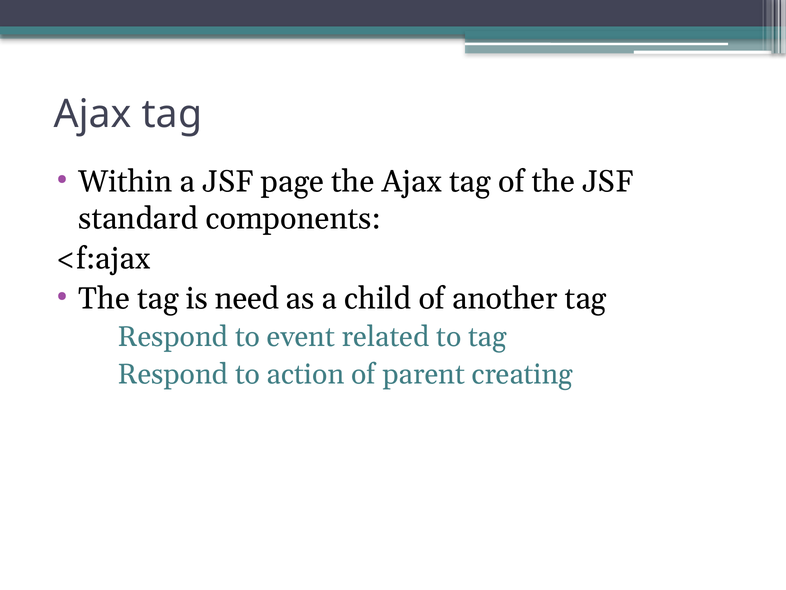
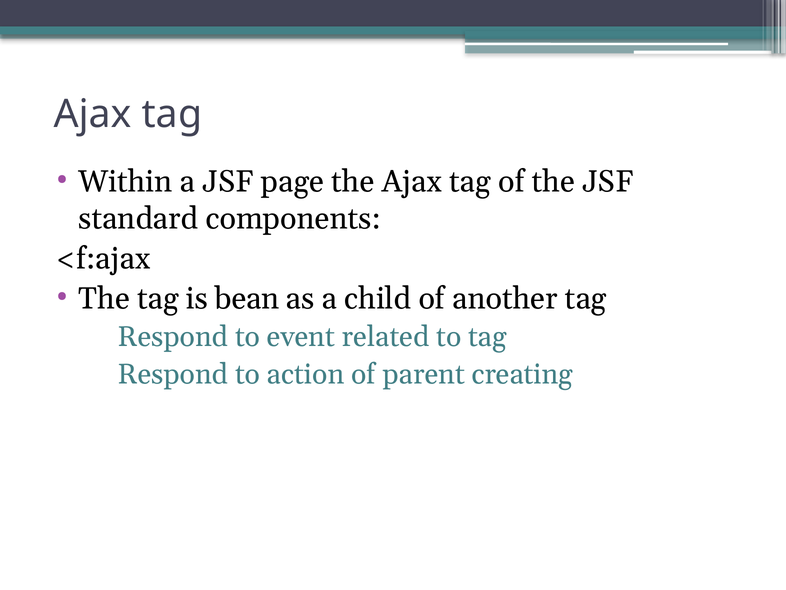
need: need -> bean
